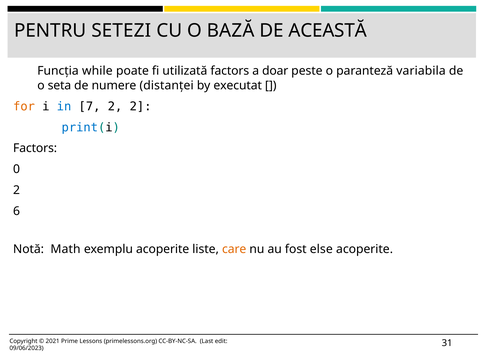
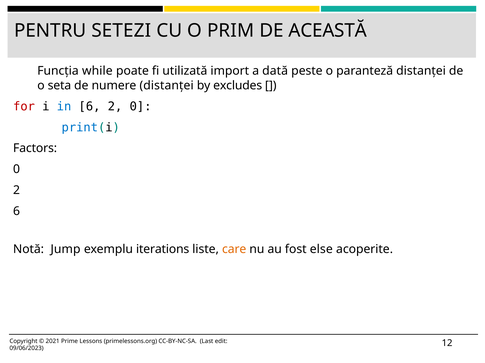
BAZĂ: BAZĂ -> PRIM
utilizată factors: factors -> import
doar: doar -> dată
paranteză variabila: variabila -> distanței
executat: executat -> excludes
for colour: orange -> red
in 7: 7 -> 6
2 2: 2 -> 0
Math: Math -> Jump
exemplu acoperite: acoperite -> iterations
31: 31 -> 12
